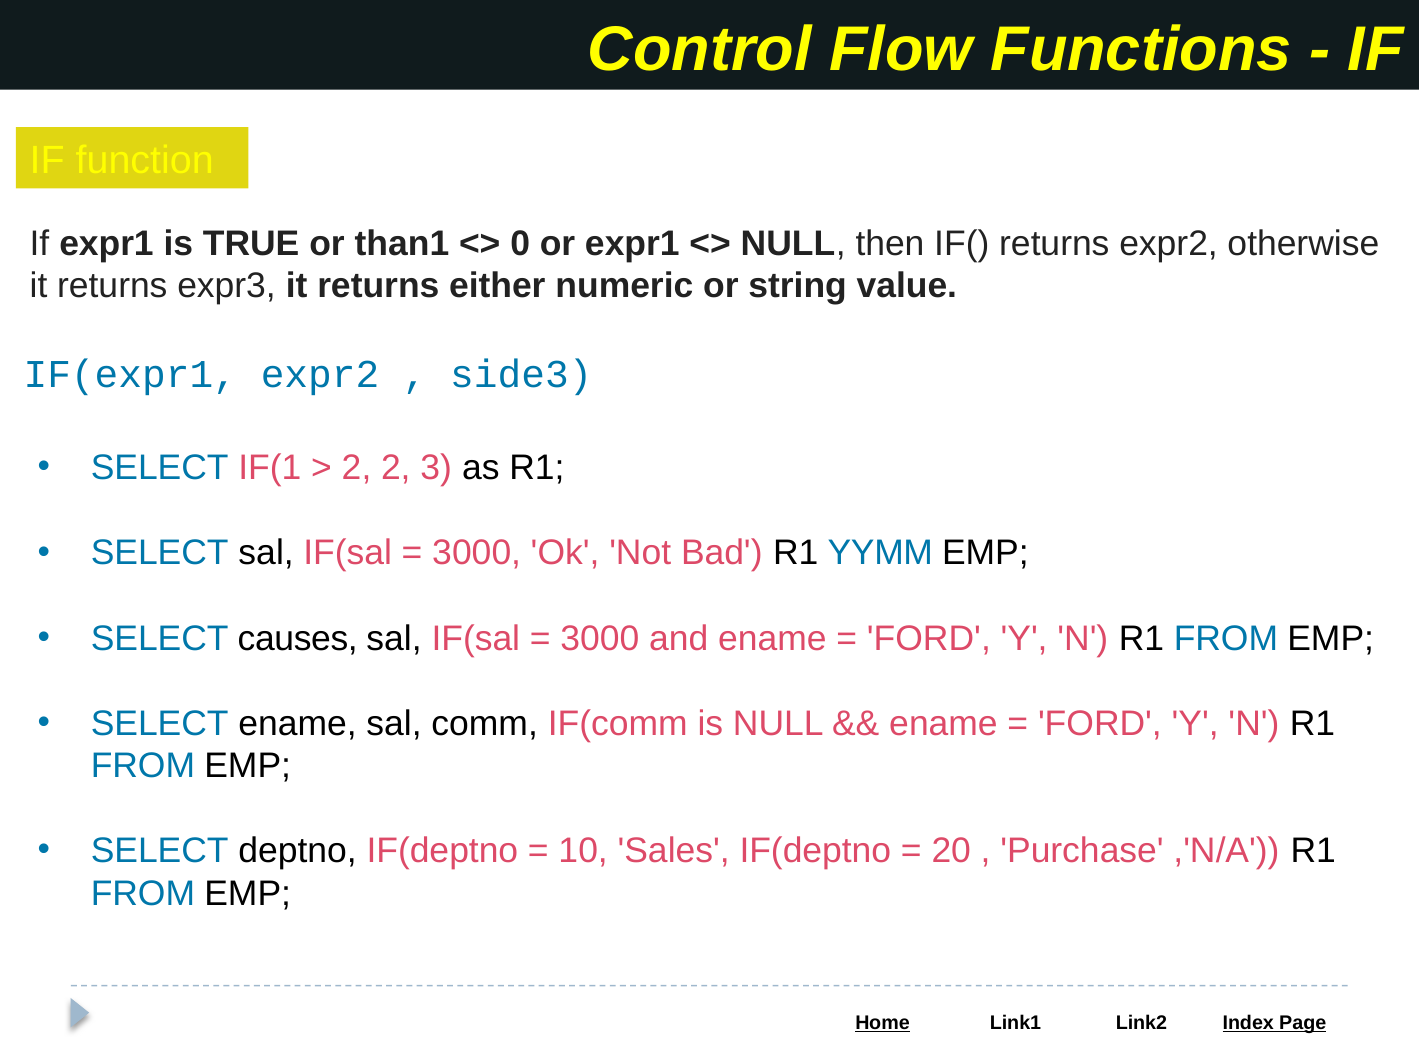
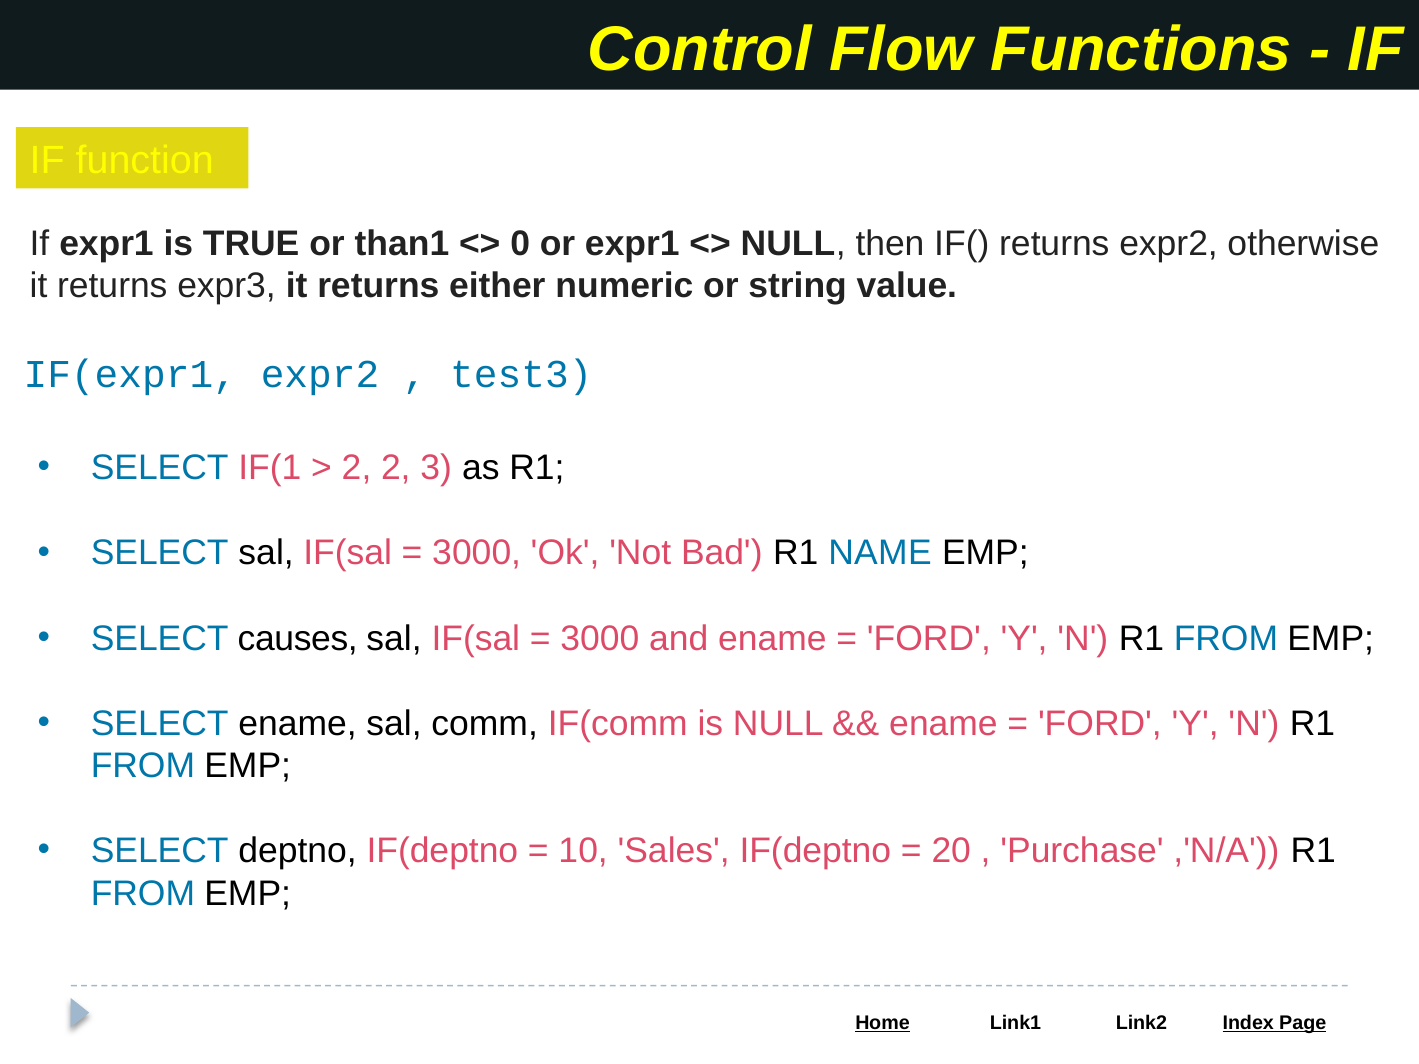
side3: side3 -> test3
YYMM: YYMM -> NAME
